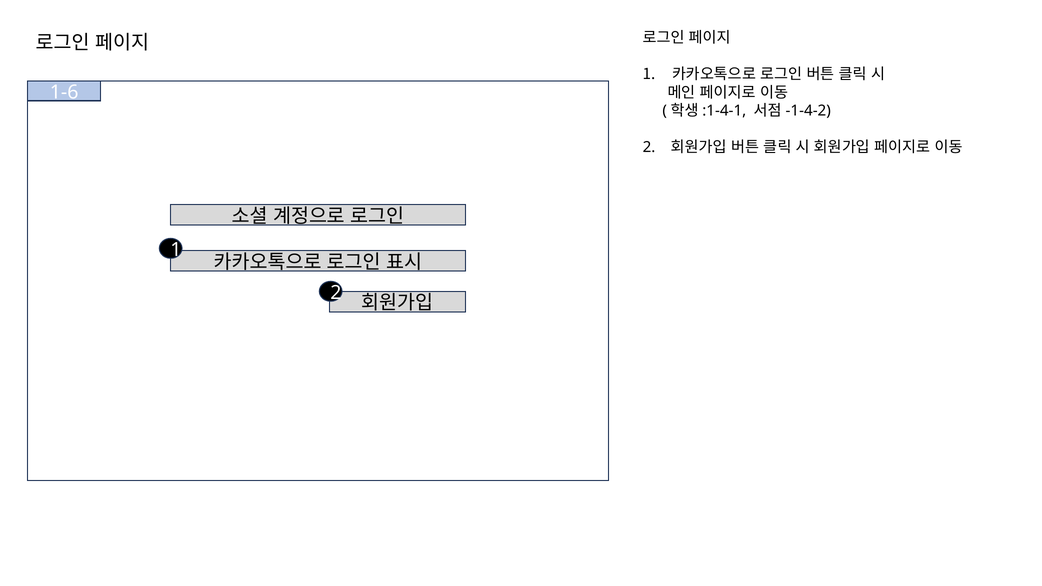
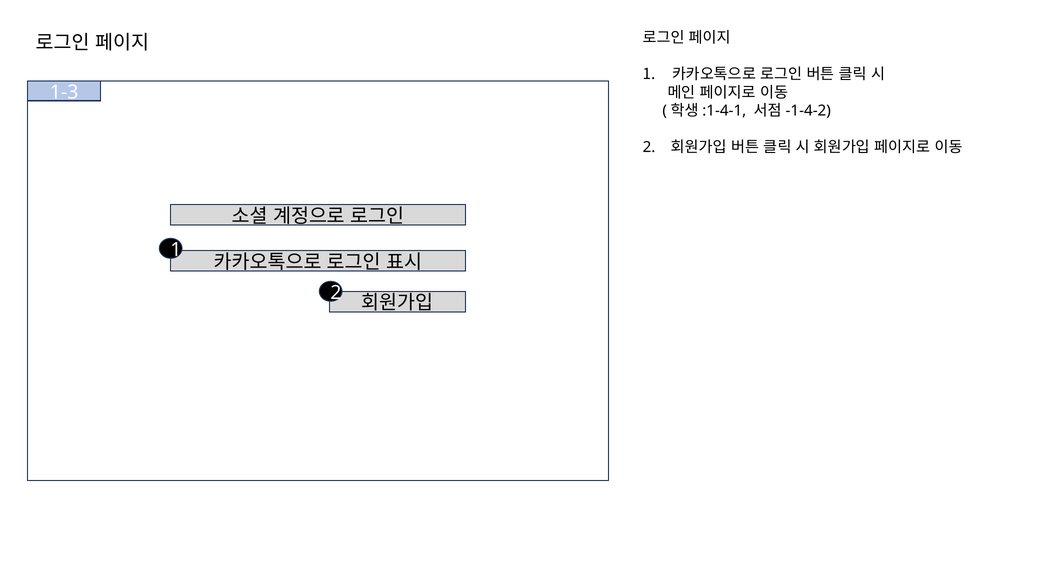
1-6: 1-6 -> 1-3
